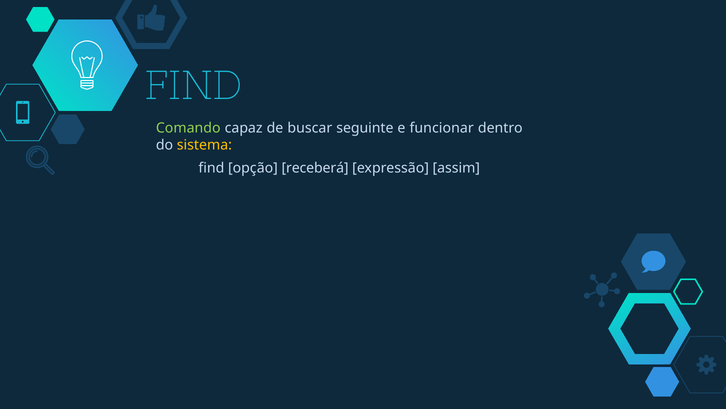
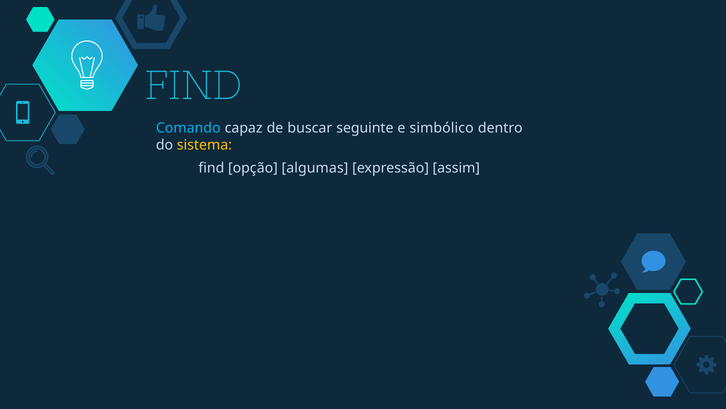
Comando colour: light green -> light blue
funcionar: funcionar -> simbólico
receberá: receberá -> algumas
